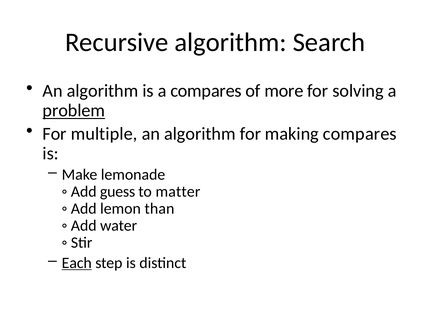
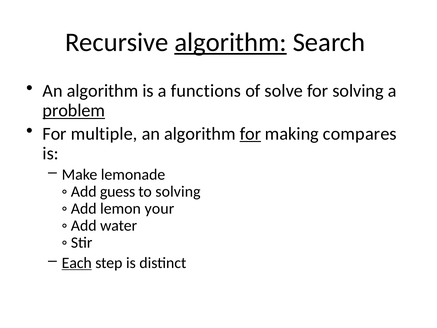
algorithm at (231, 42) underline: none -> present
a compares: compares -> functions
more: more -> solve
for at (250, 134) underline: none -> present
to matter: matter -> solving
than: than -> your
